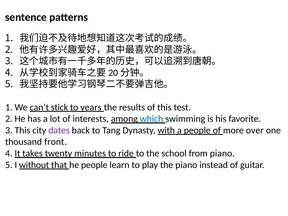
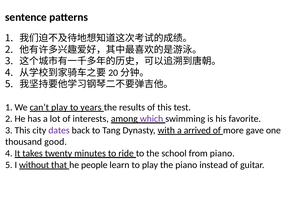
can’t stick: stick -> play
which colour: blue -> purple
a people: people -> arrived
over: over -> gave
front: front -> good
